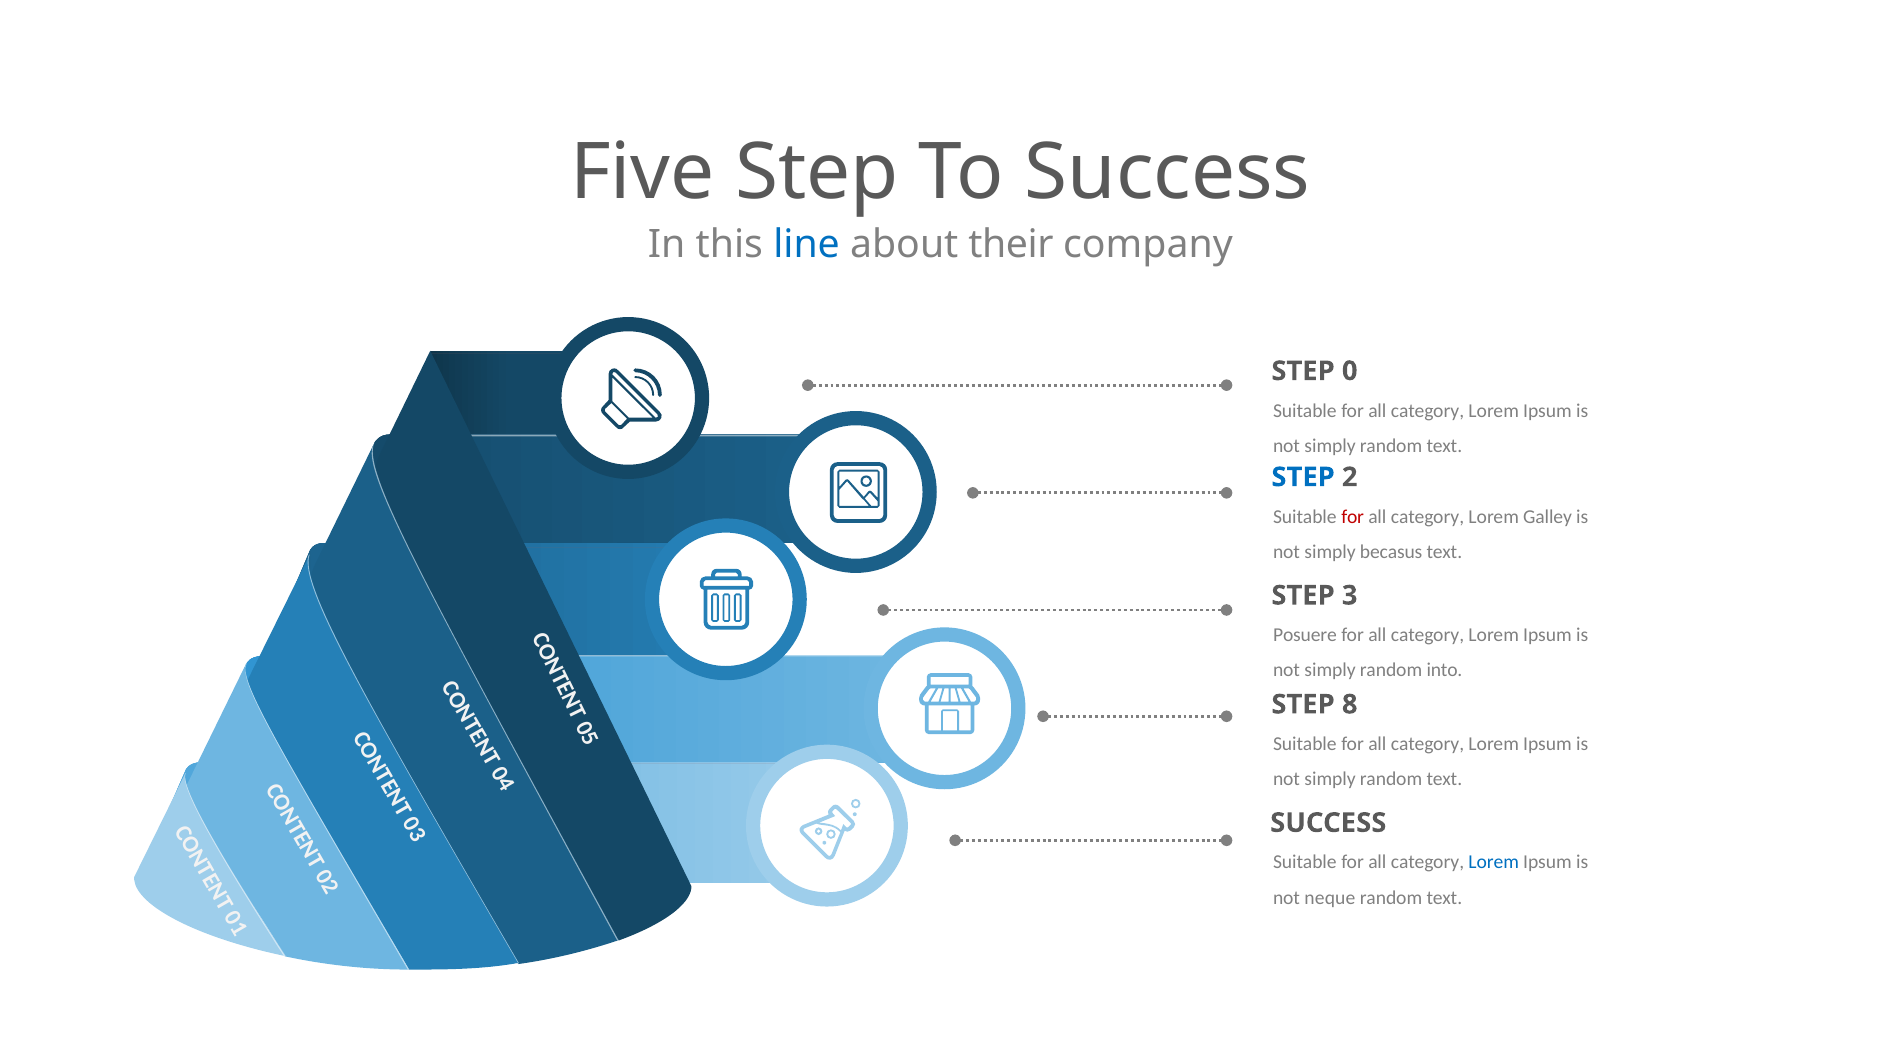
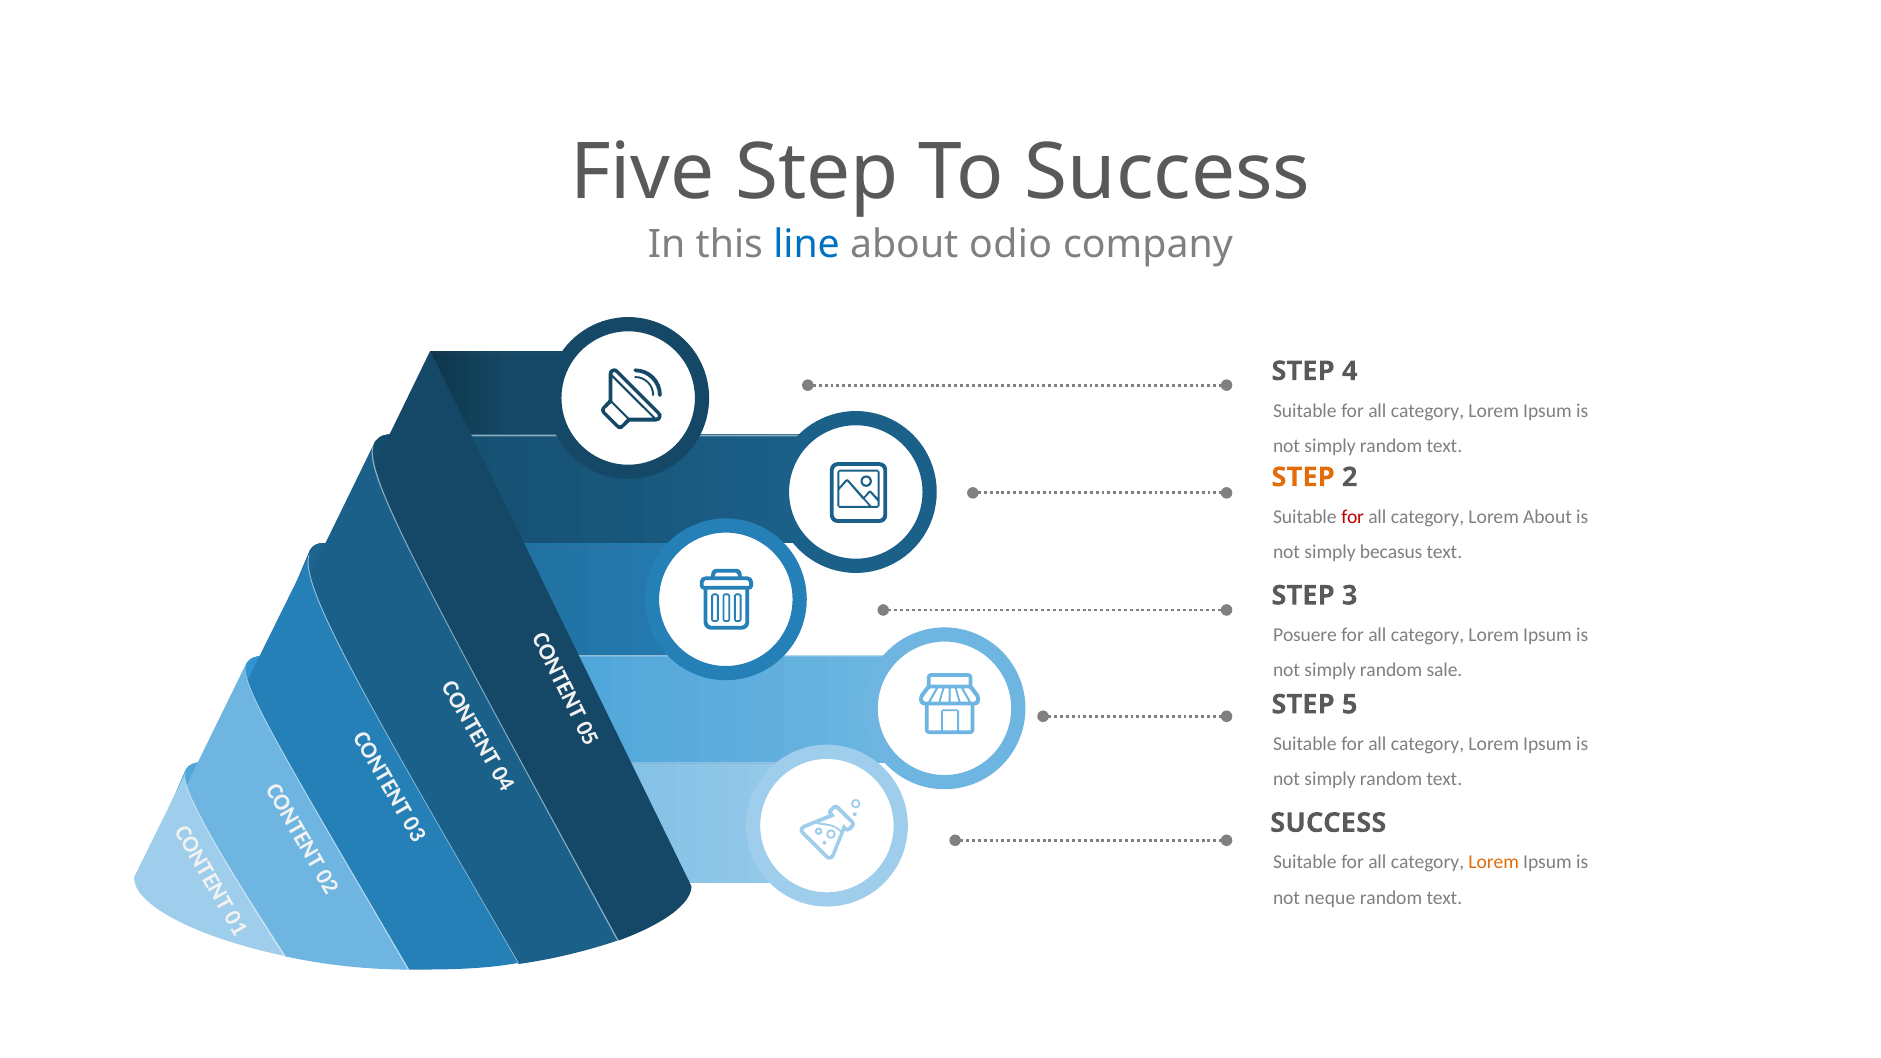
their: their -> odio
STEP 0: 0 -> 4
STEP at (1303, 477) colour: blue -> orange
Lorem Galley: Galley -> About
into: into -> sale
STEP 8: 8 -> 5
Lorem at (1494, 862) colour: blue -> orange
